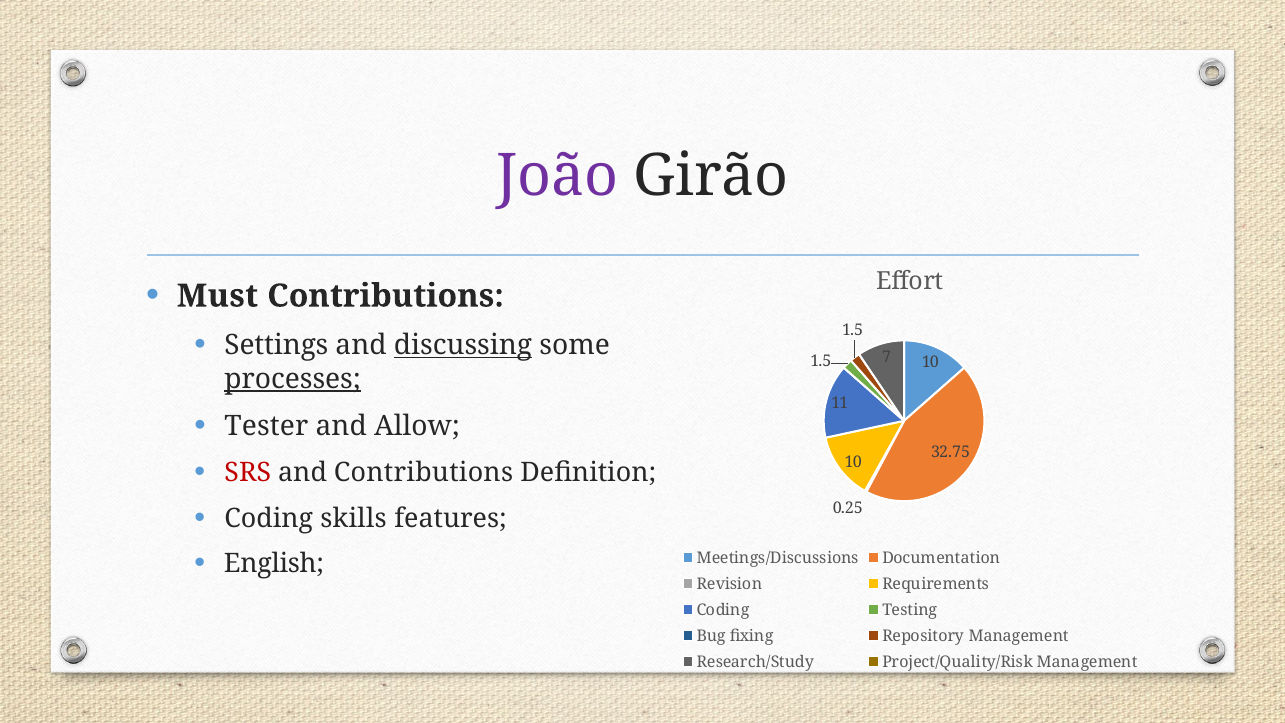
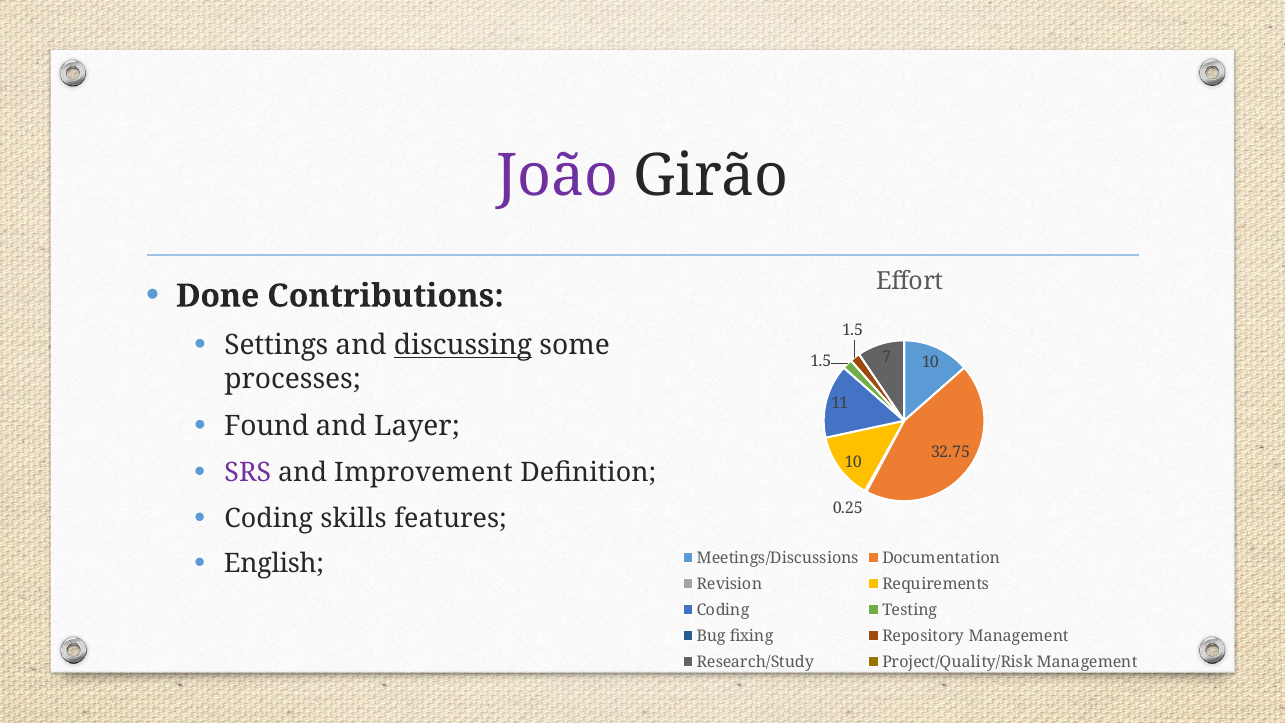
Must: Must -> Done
processes underline: present -> none
Tester: Tester -> Found
Allow: Allow -> Layer
SRS colour: red -> purple
and Contributions: Contributions -> Improvement
